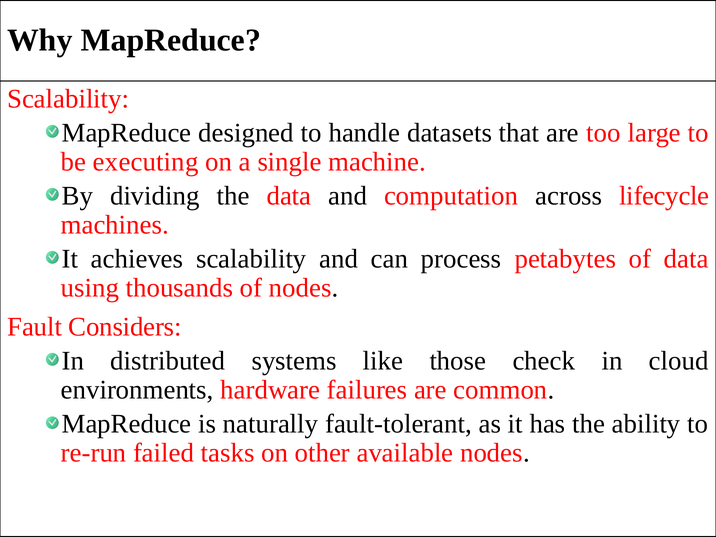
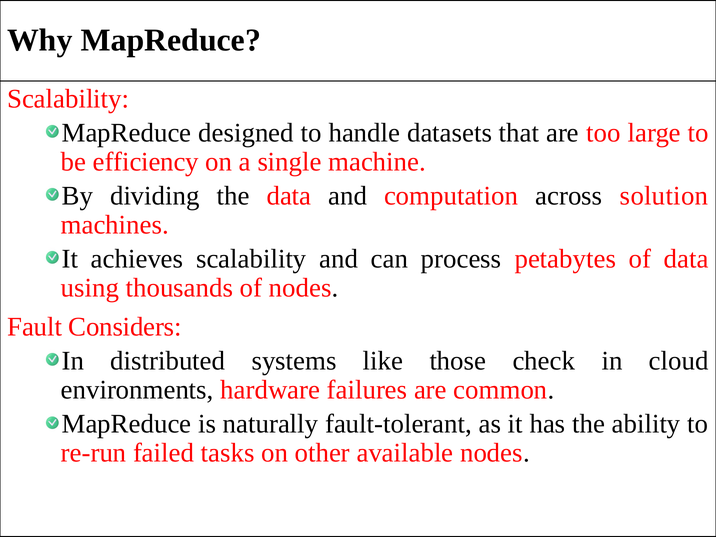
executing: executing -> efficiency
lifecycle: lifecycle -> solution
